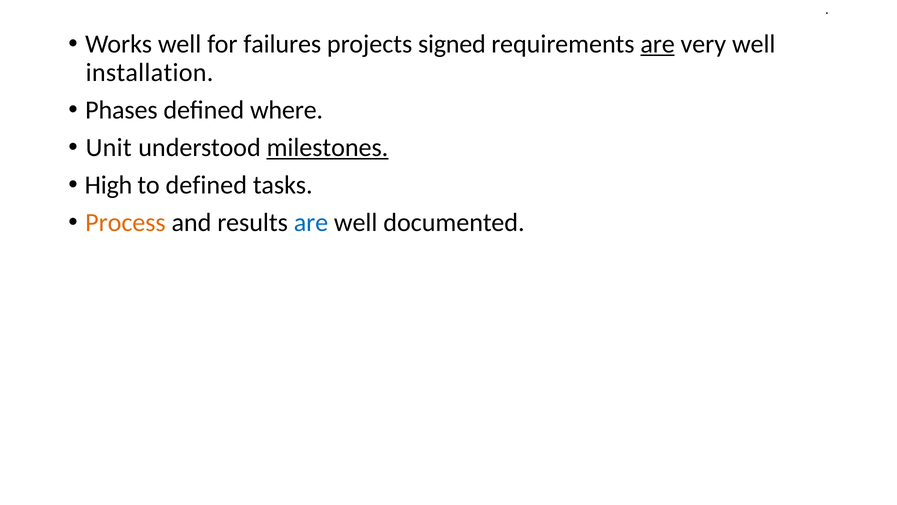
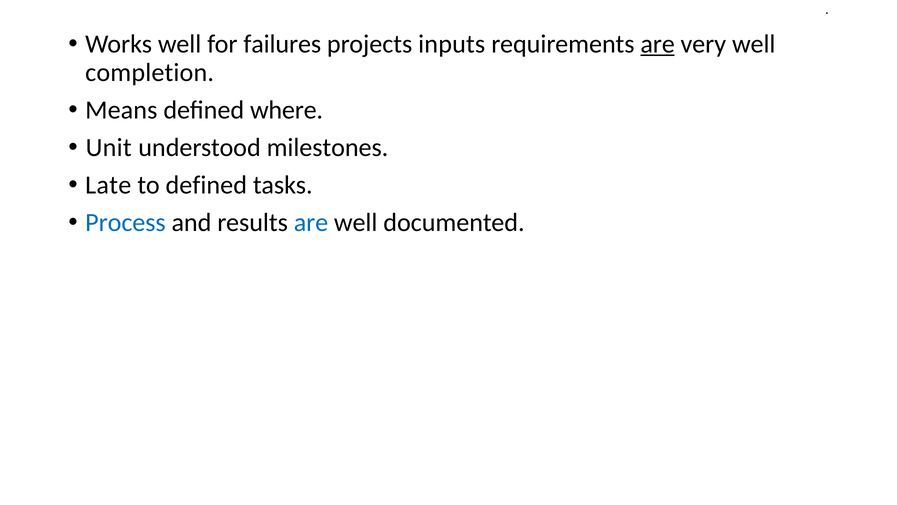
signed: signed -> inputs
installation: installation -> completion
Phases: Phases -> Means
milestones underline: present -> none
High: High -> Late
Process colour: orange -> blue
